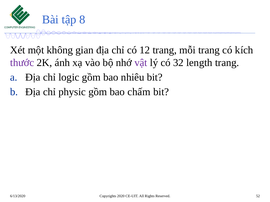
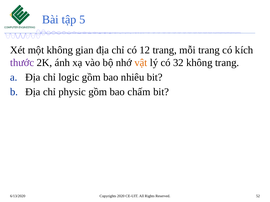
8: 8 -> 5
vật colour: purple -> orange
32 length: length -> không
